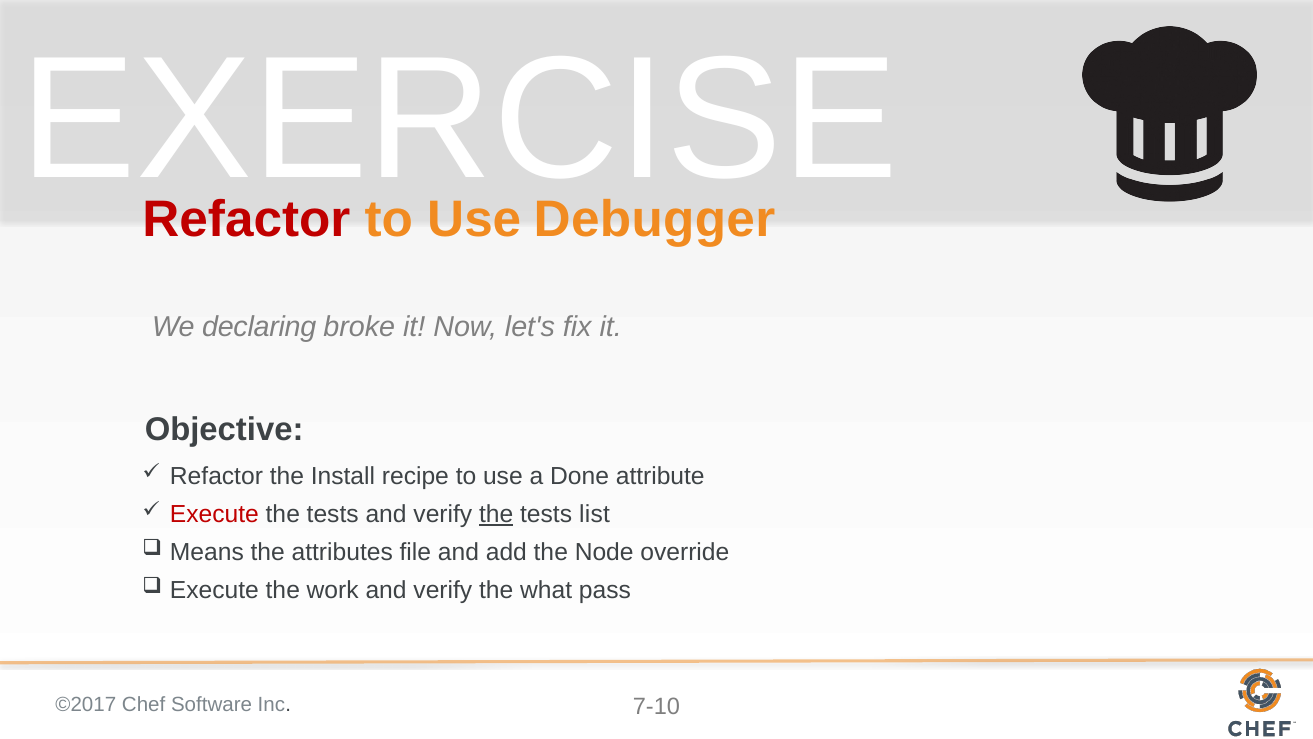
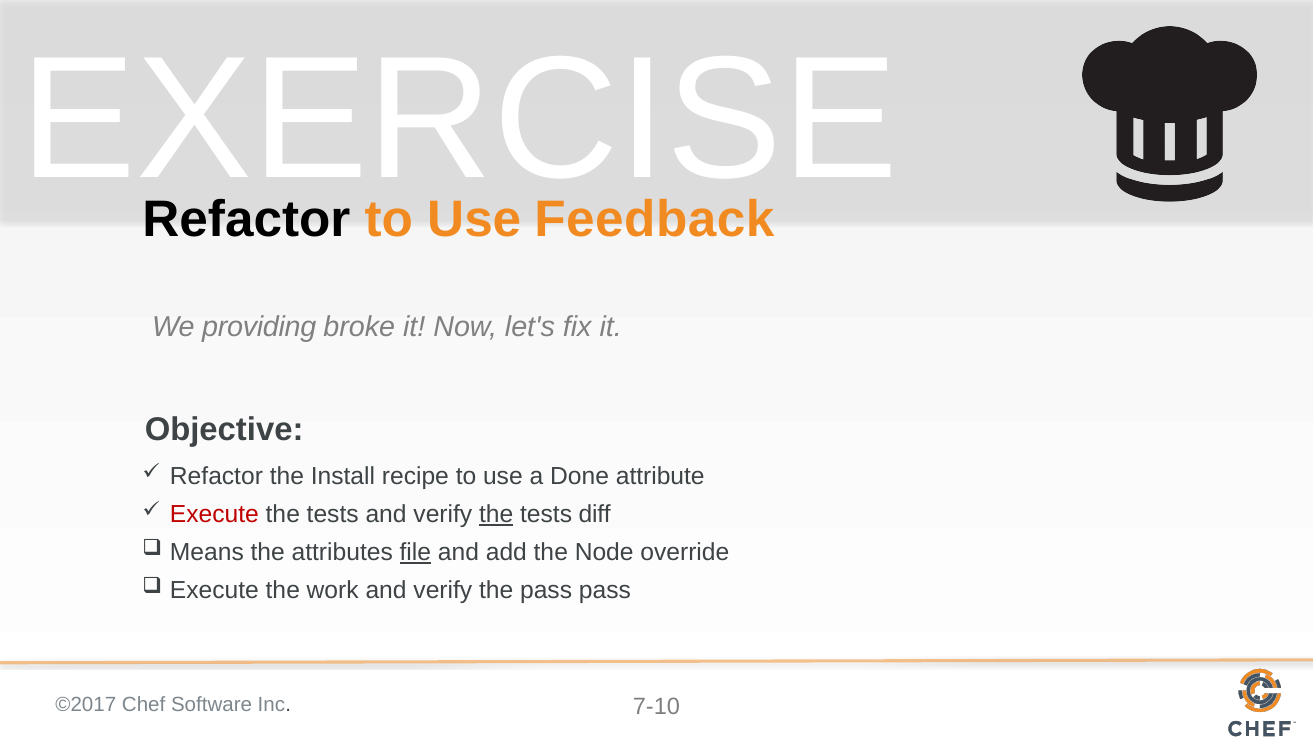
Refactor at (246, 220) colour: red -> black
Debugger: Debugger -> Feedback
declaring: declaring -> providing
list: list -> diff
file underline: none -> present
the what: what -> pass
